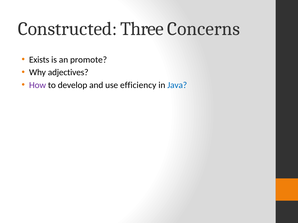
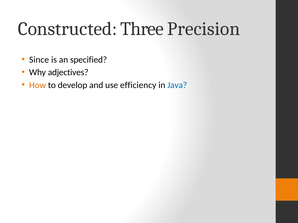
Concerns: Concerns -> Precision
Exists: Exists -> Since
promote: promote -> specified
How colour: purple -> orange
